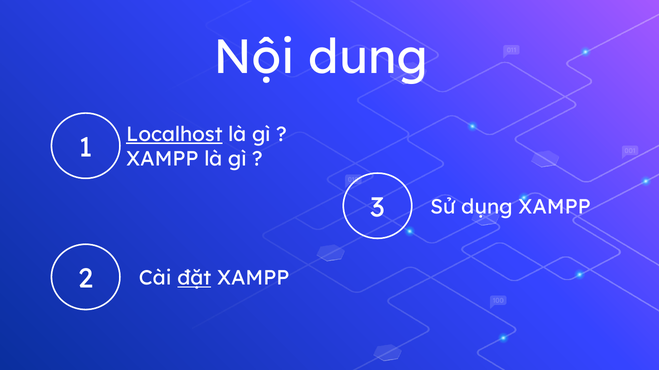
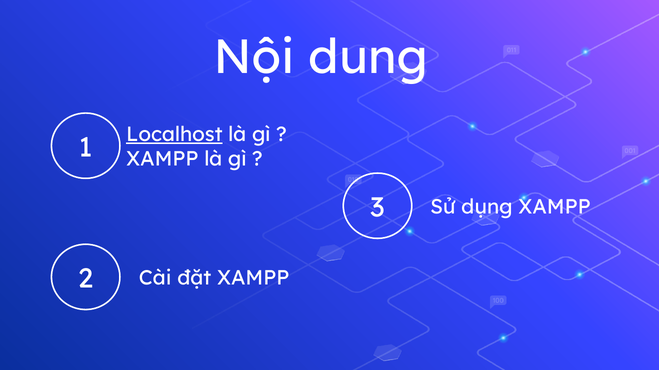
đặt underline: present -> none
